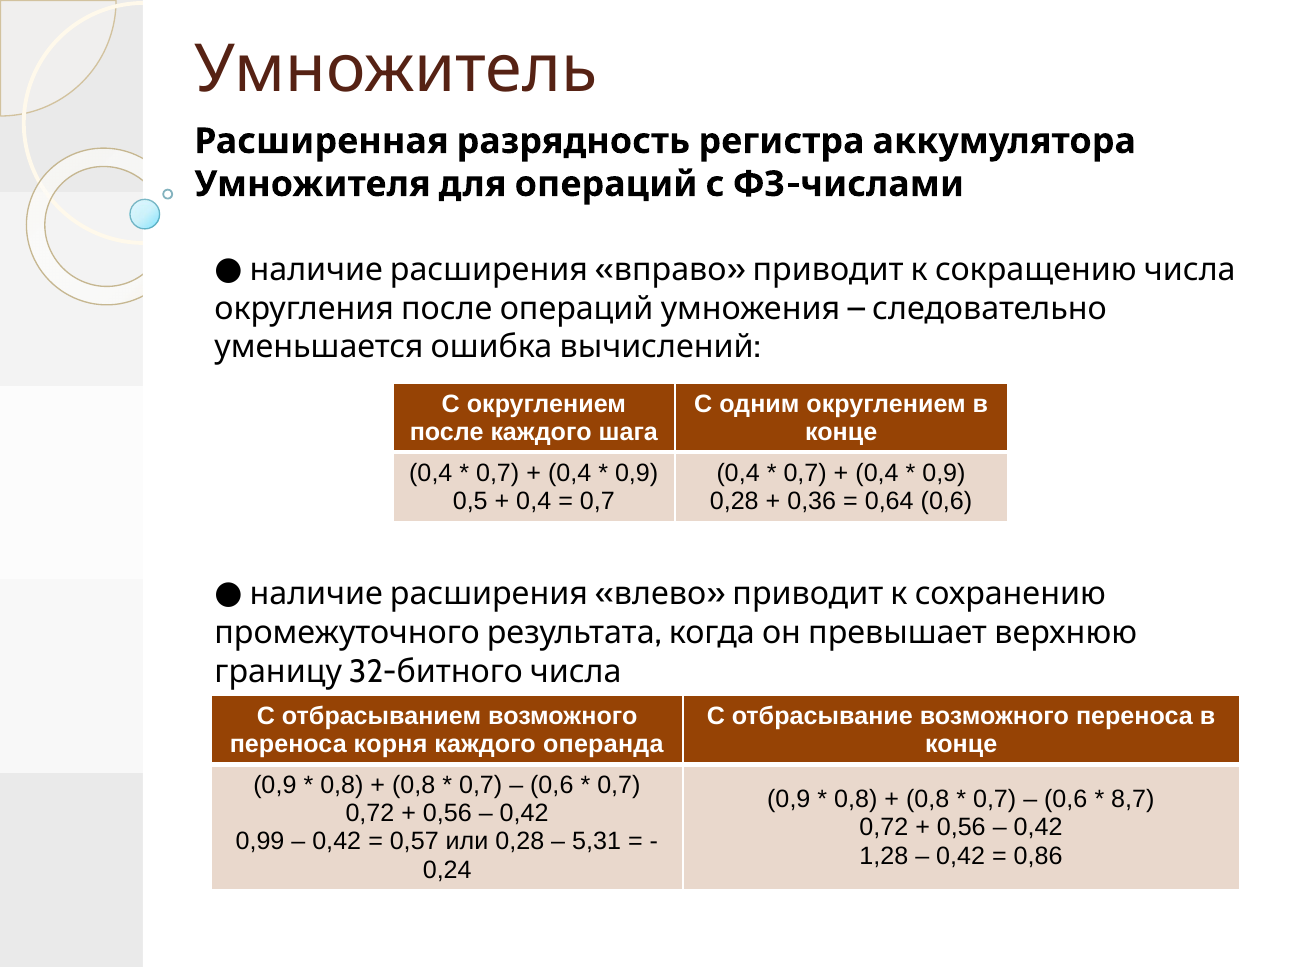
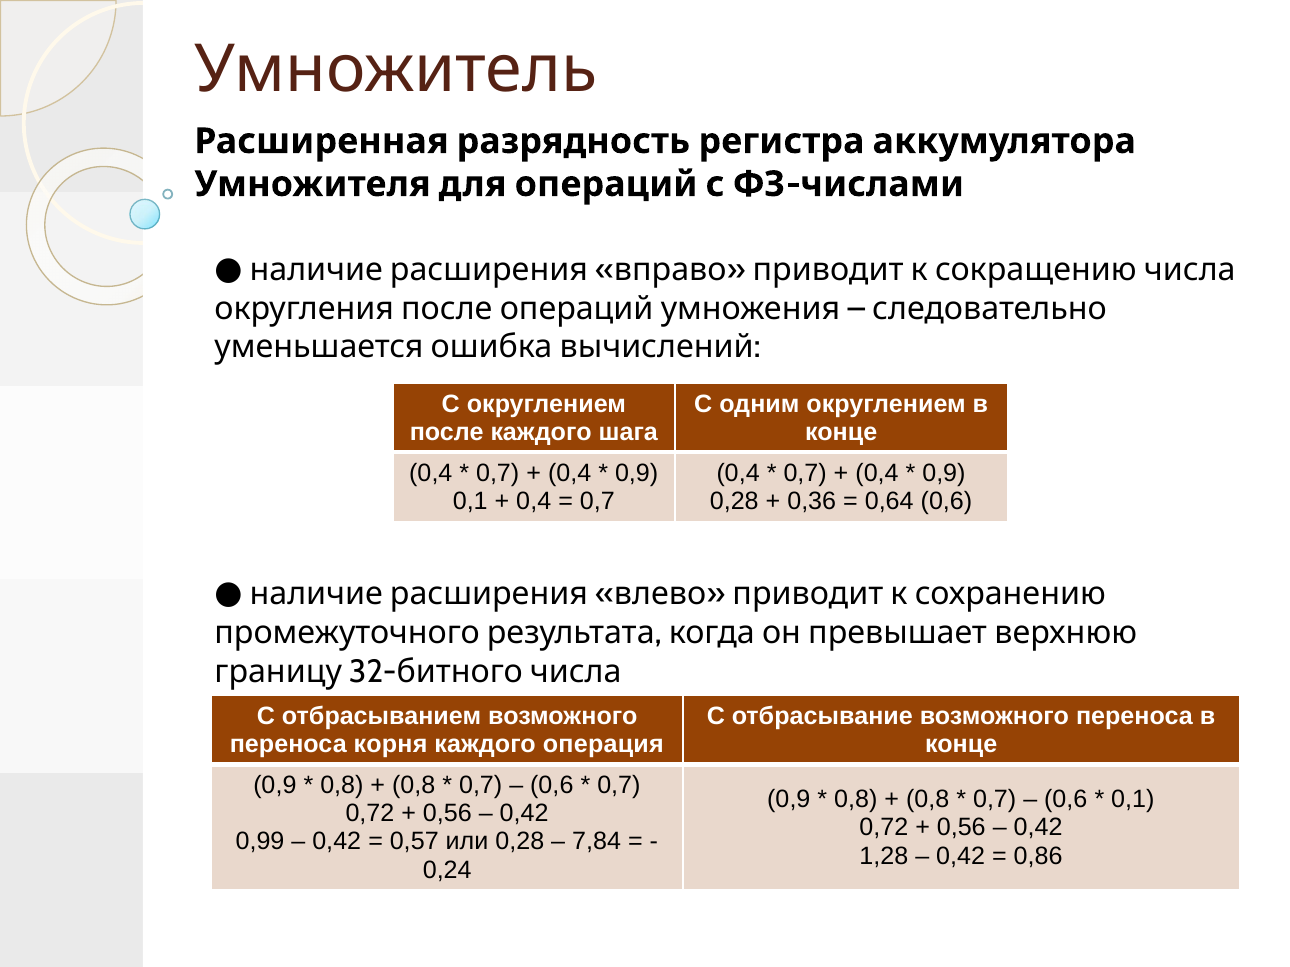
0,5 at (470, 501): 0,5 -> 0,1
операнда: операнда -> операция
8,7 at (1133, 800): 8,7 -> 0,1
5,31: 5,31 -> 7,84
